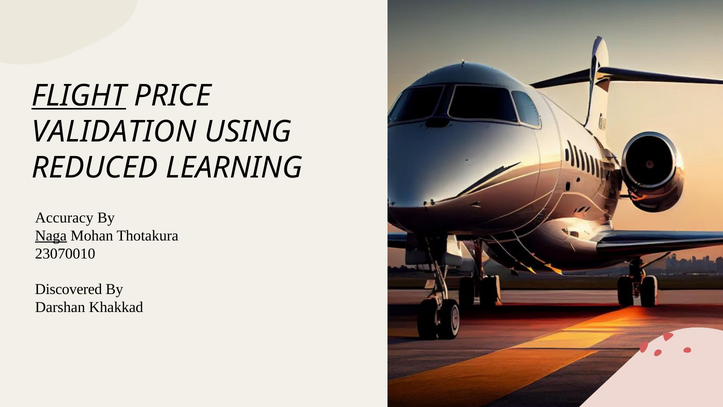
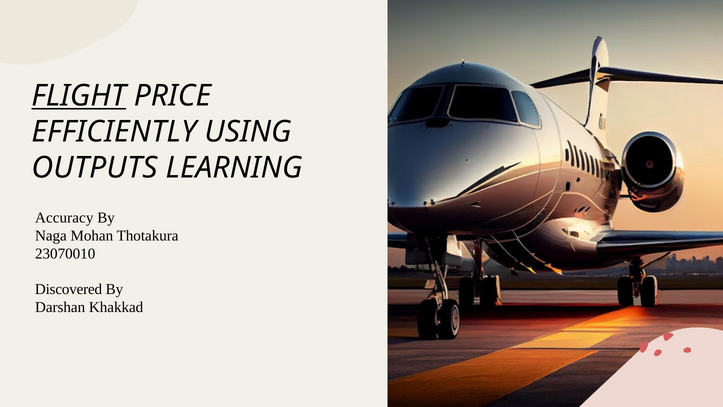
VALIDATION: VALIDATION -> EFFICIENTLY
REDUCED: REDUCED -> OUTPUTS
Naga underline: present -> none
